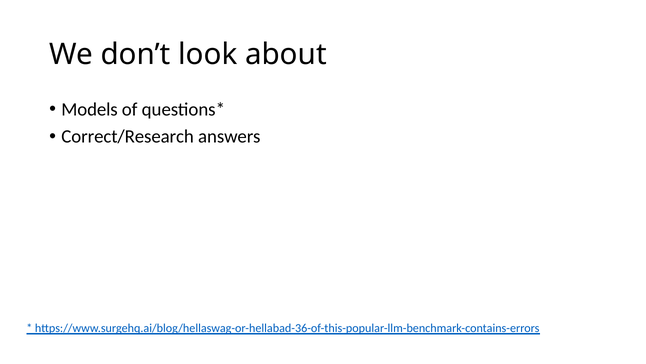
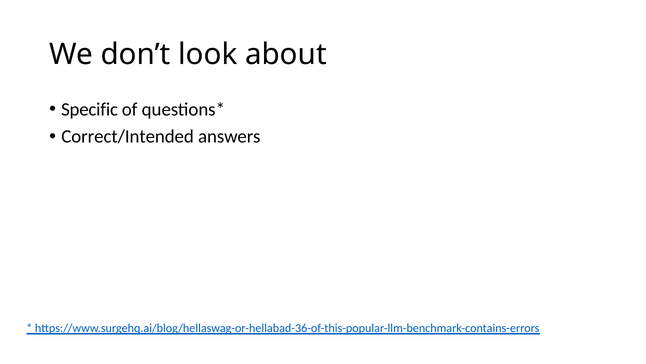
Models: Models -> Specific
Correct/Research: Correct/Research -> Correct/Intended
